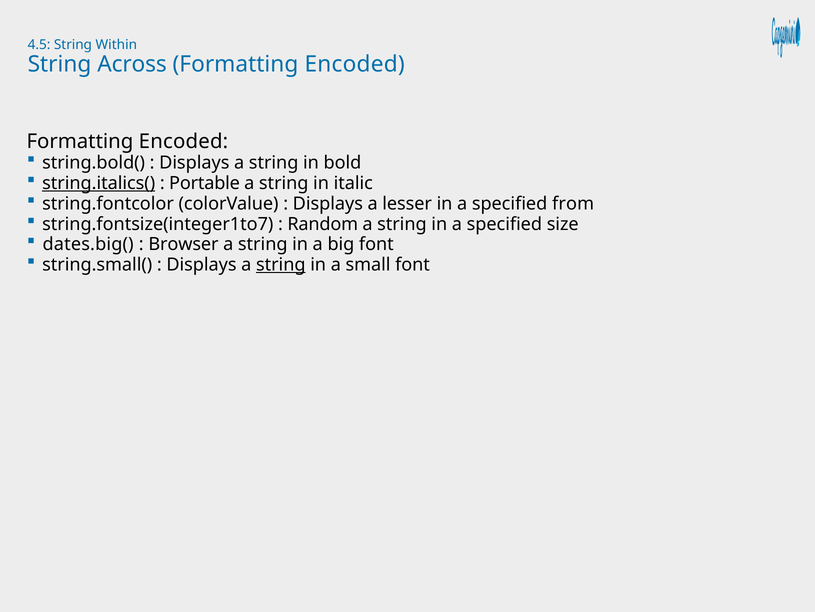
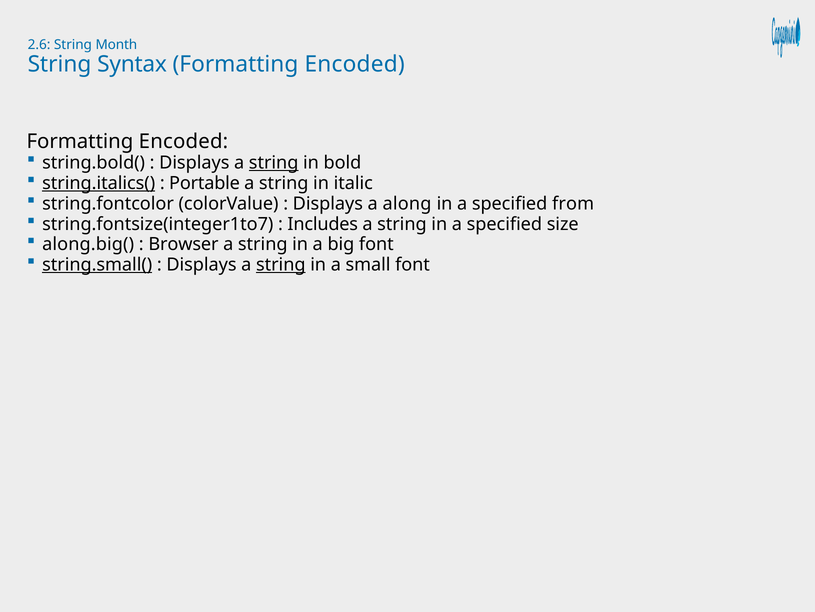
4.5: 4.5 -> 2.6
Within: Within -> Month
Across: Across -> Syntax
string at (274, 163) underline: none -> present
lesser: lesser -> along
Random: Random -> Includes
dates.big(: dates.big( -> along.big(
string.small( underline: none -> present
